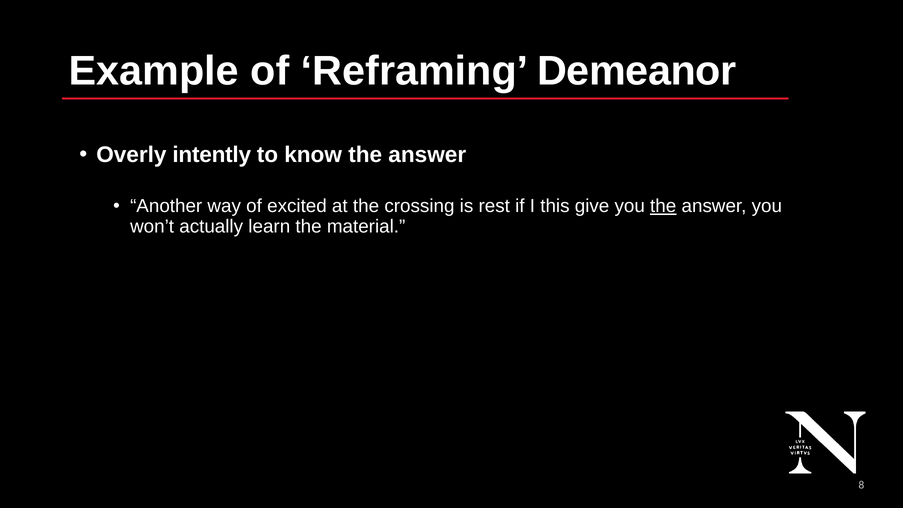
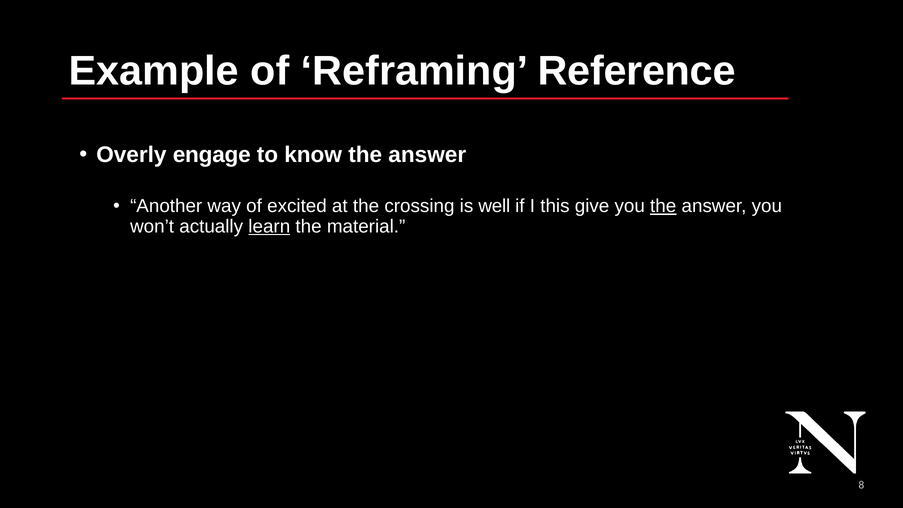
Demeanor: Demeanor -> Reference
intently: intently -> engage
rest: rest -> well
learn underline: none -> present
